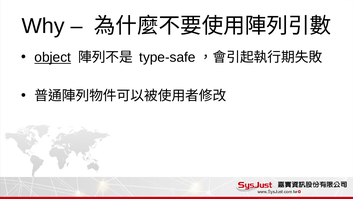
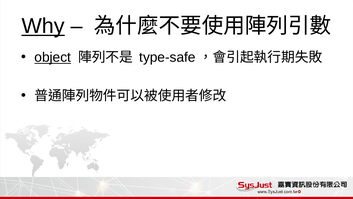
Why underline: none -> present
